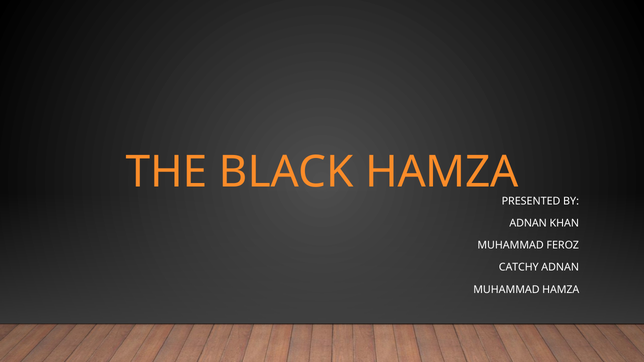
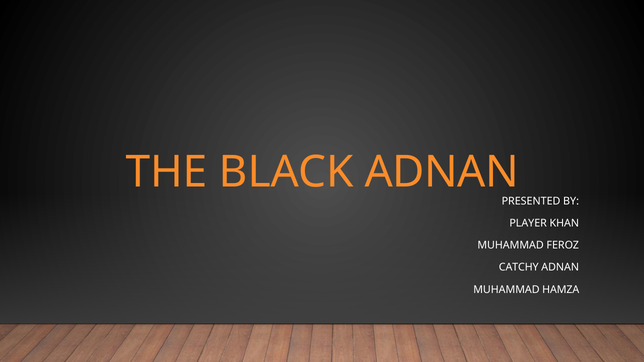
BLACK HAMZA: HAMZA -> ADNAN
ADNAN at (528, 223): ADNAN -> PLAYER
